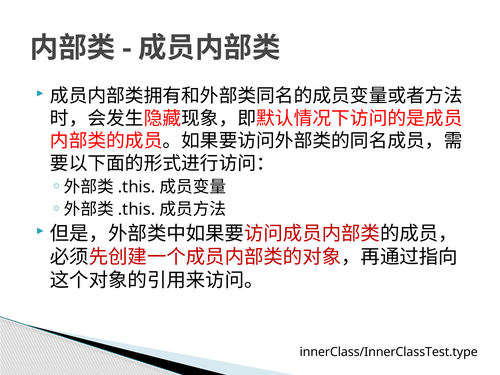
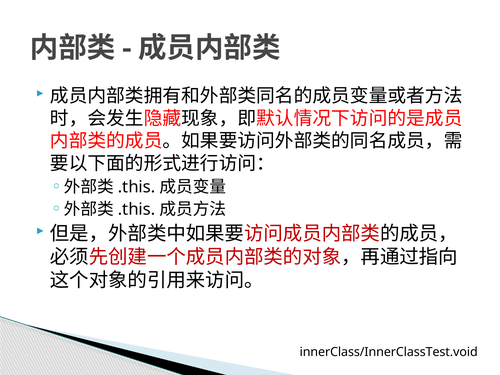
innerClass/InnerClassTest.type: innerClass/InnerClassTest.type -> innerClass/InnerClassTest.void
